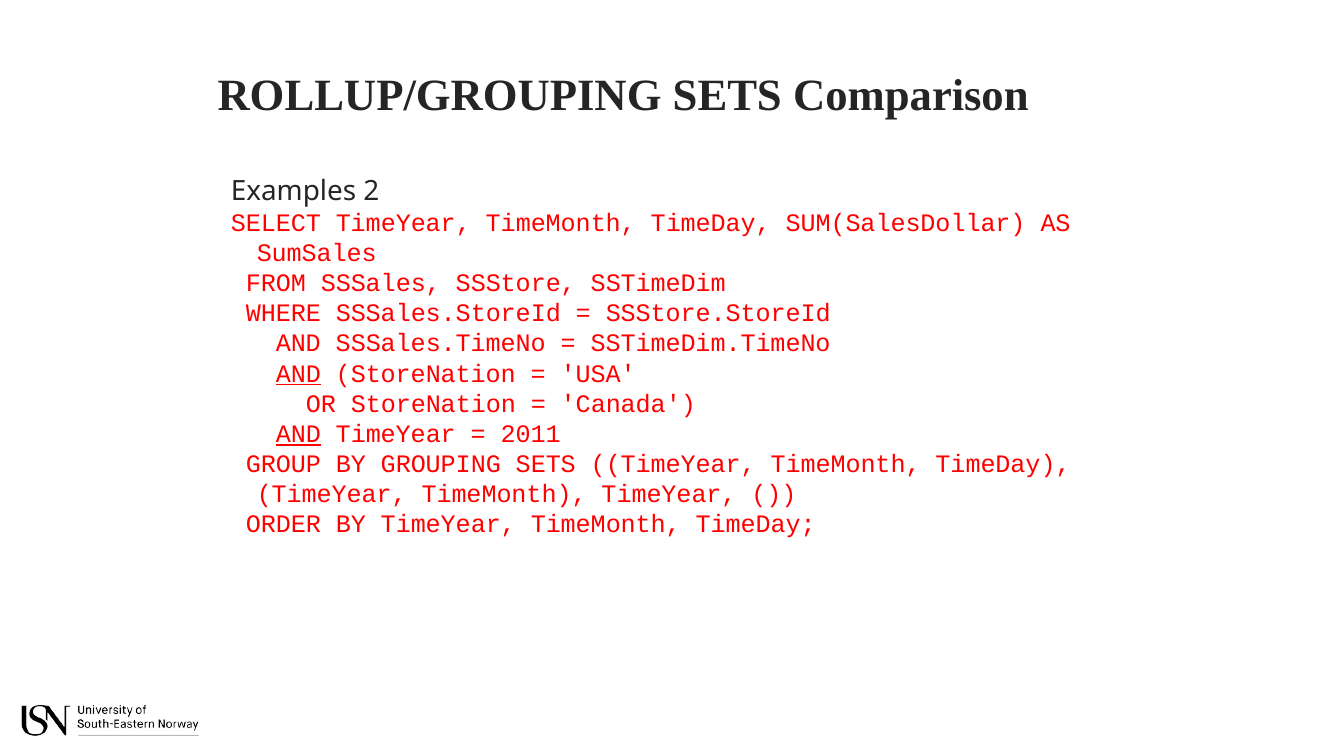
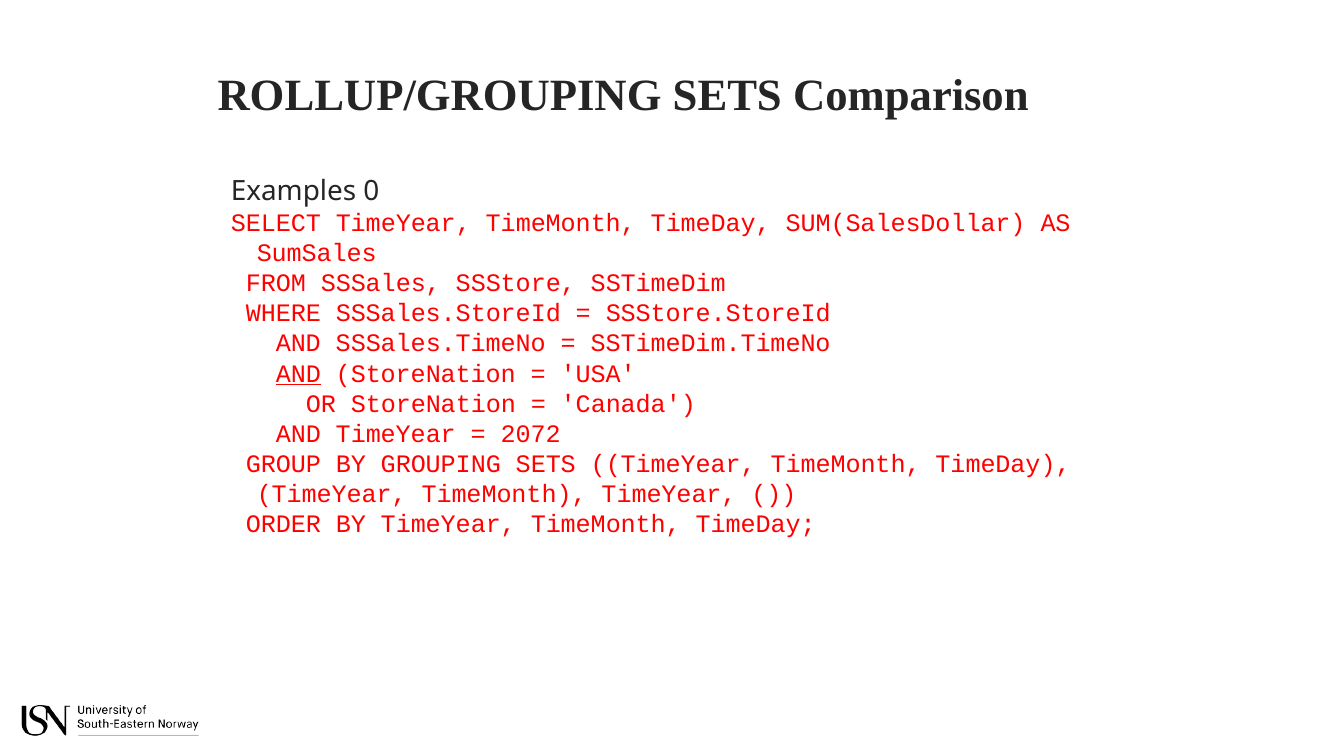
2: 2 -> 0
AND at (298, 434) underline: present -> none
2011: 2011 -> 2072
